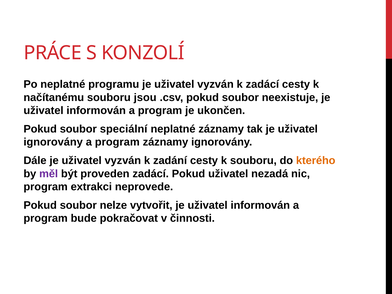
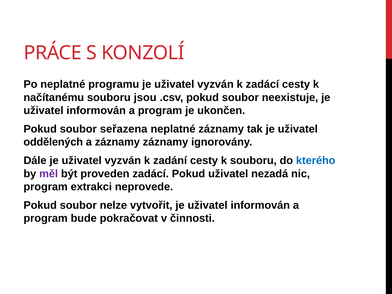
speciální: speciální -> seřazena
ignorovány at (53, 142): ignorovány -> oddělených
program at (117, 142): program -> záznamy
kterého colour: orange -> blue
